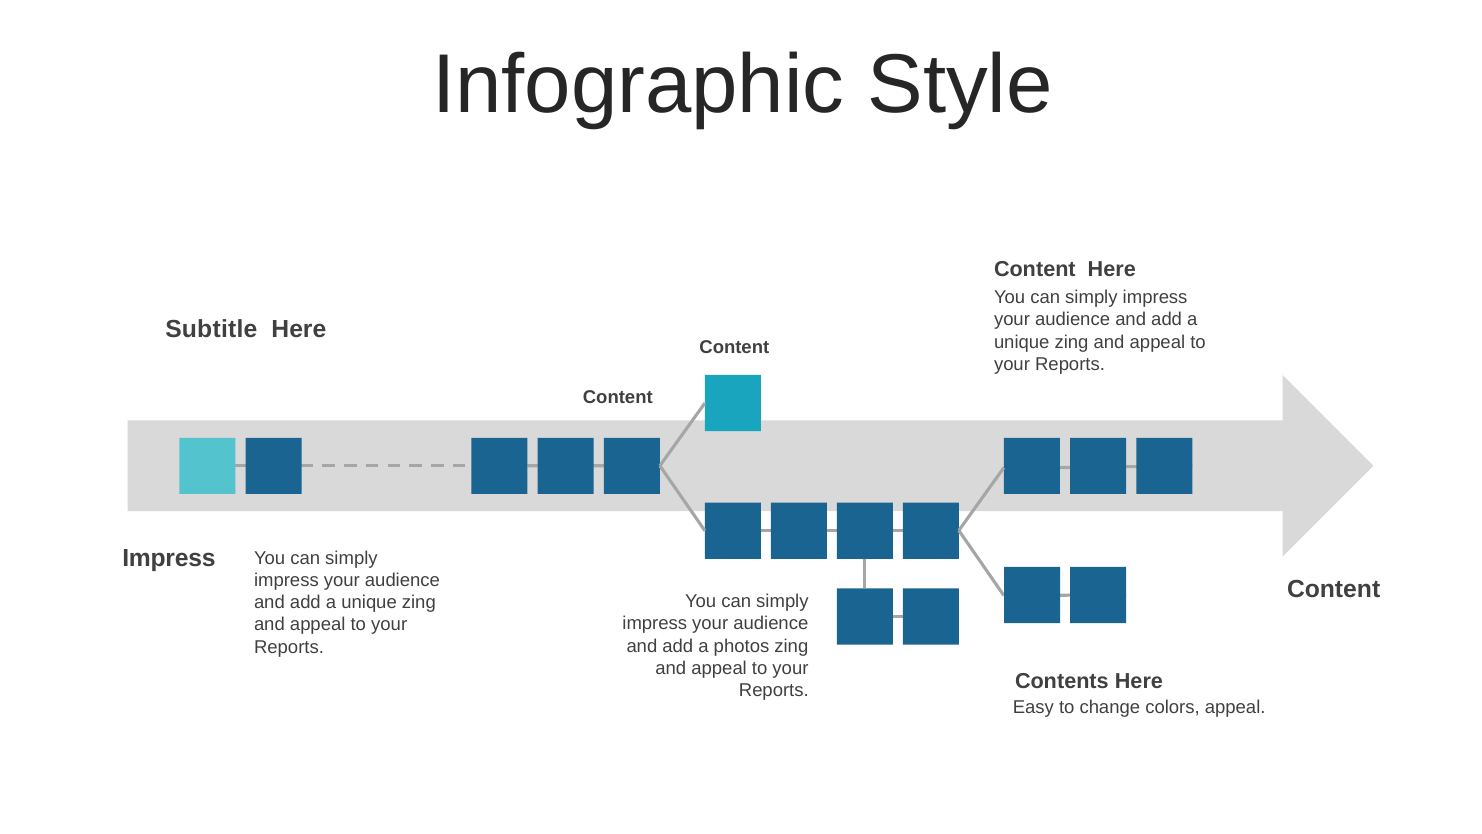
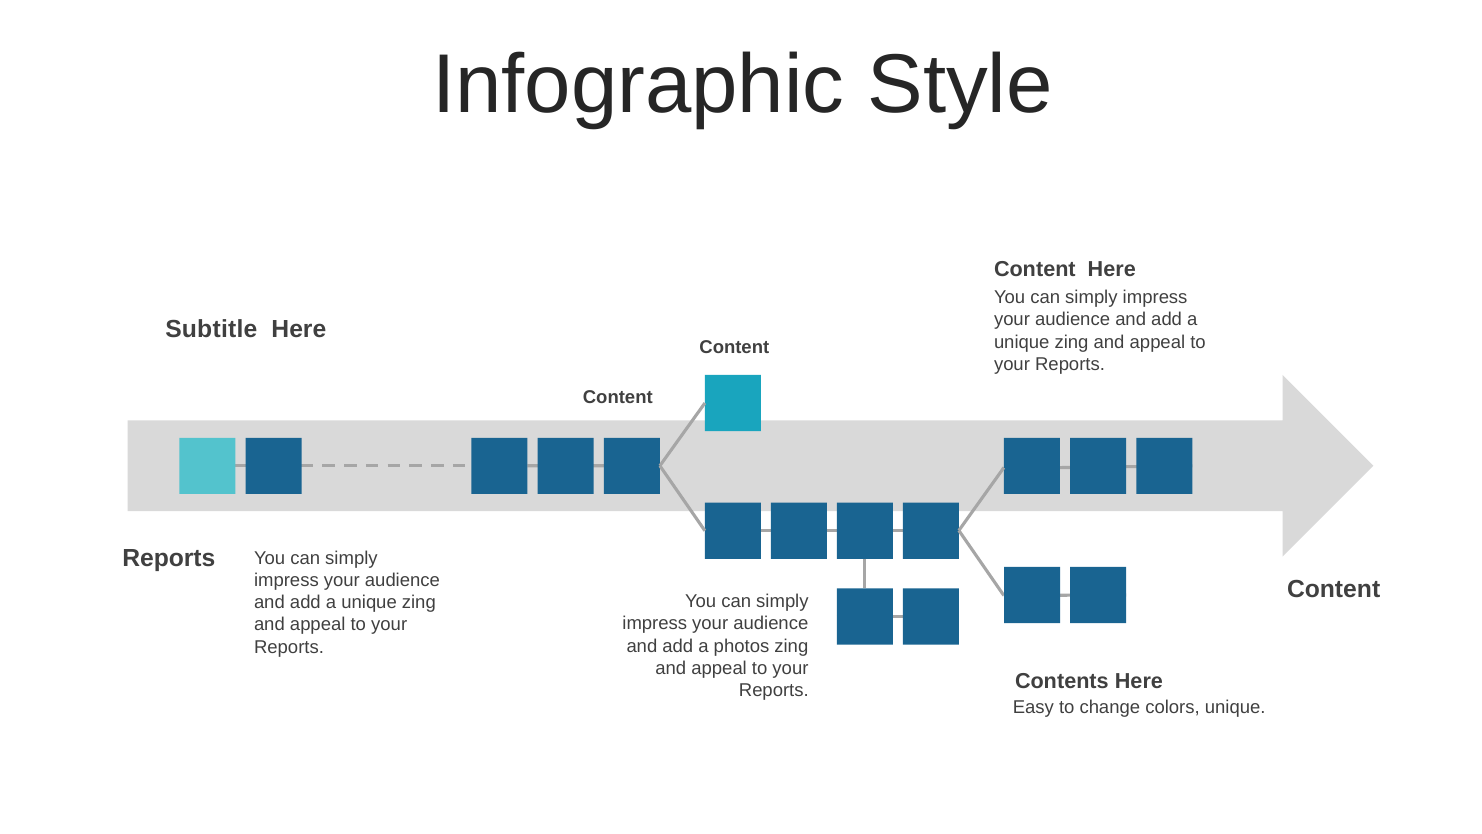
Impress at (169, 558): Impress -> Reports
colors appeal: appeal -> unique
